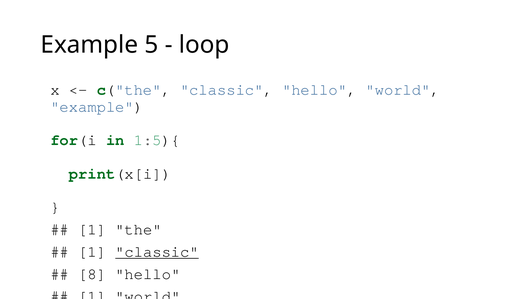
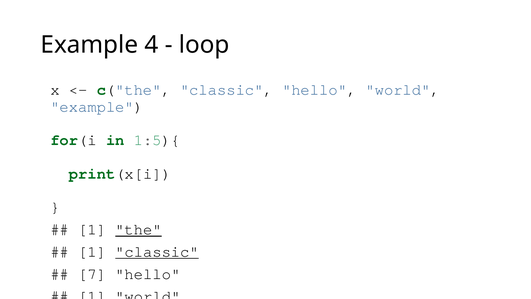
5: 5 -> 4
the underline: none -> present
8: 8 -> 7
